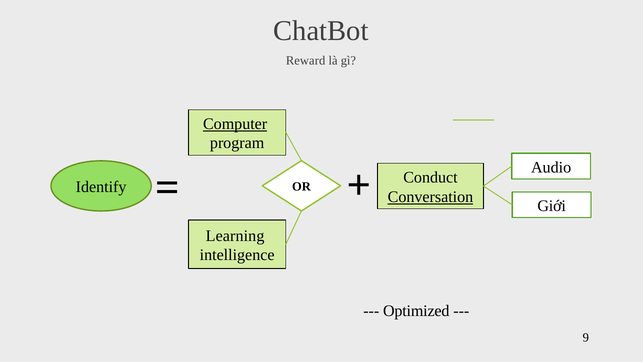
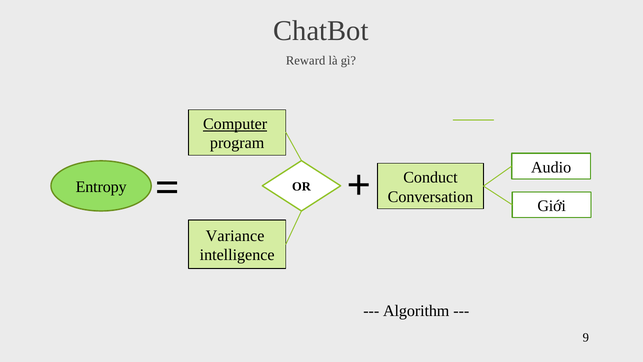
Identify: Identify -> Entropy
Conversation underline: present -> none
Learning: Learning -> Variance
Optimized: Optimized -> Algorithm
